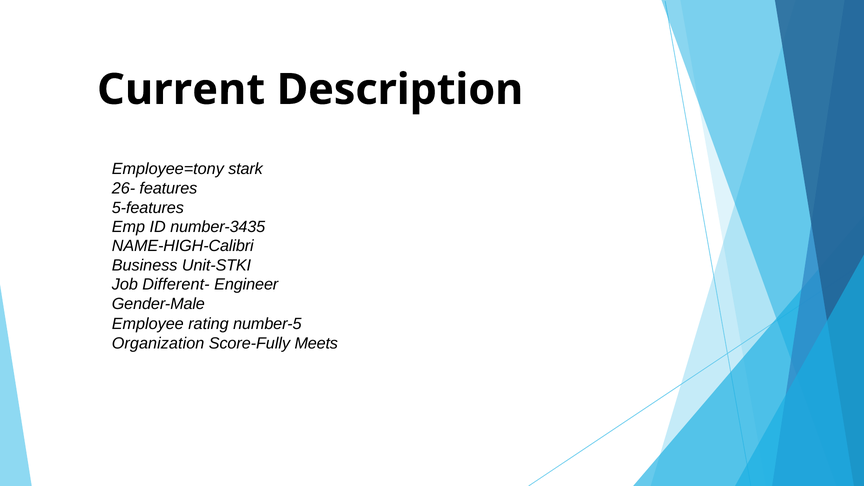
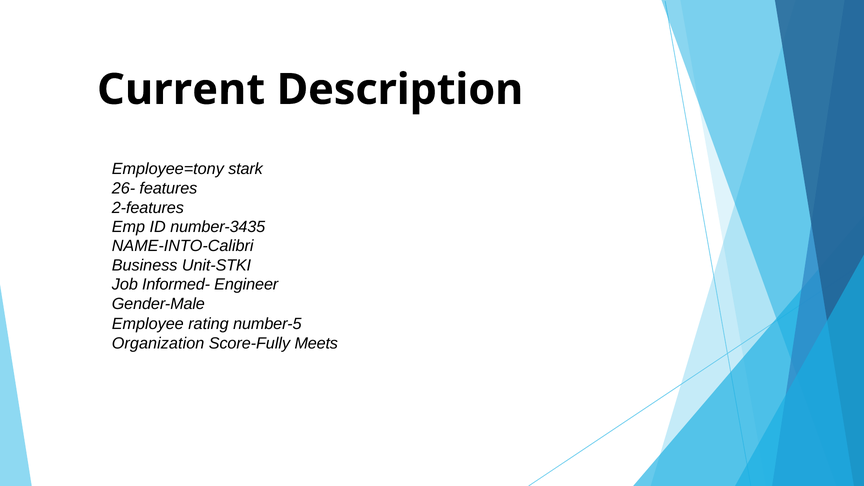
5-features: 5-features -> 2-features
NAME-HIGH-Calibri: NAME-HIGH-Calibri -> NAME-INTO-Calibri
Different-: Different- -> Informed-
